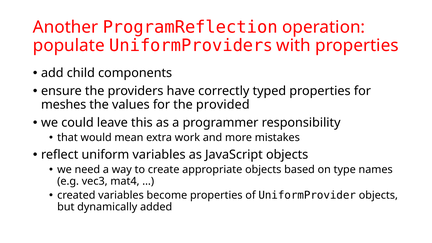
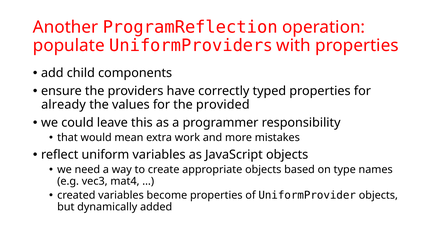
meshes: meshes -> already
